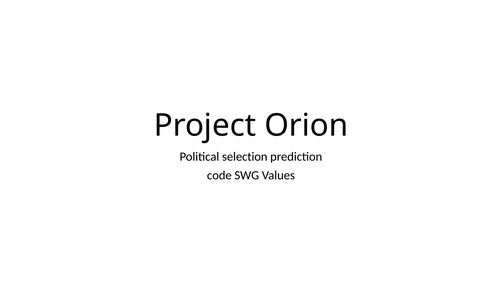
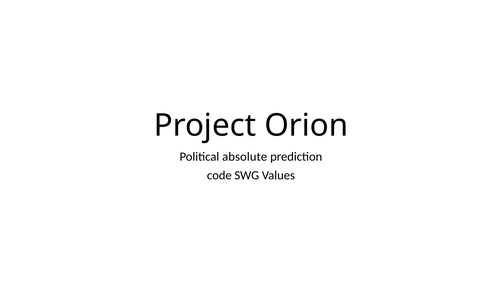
selection: selection -> absolute
